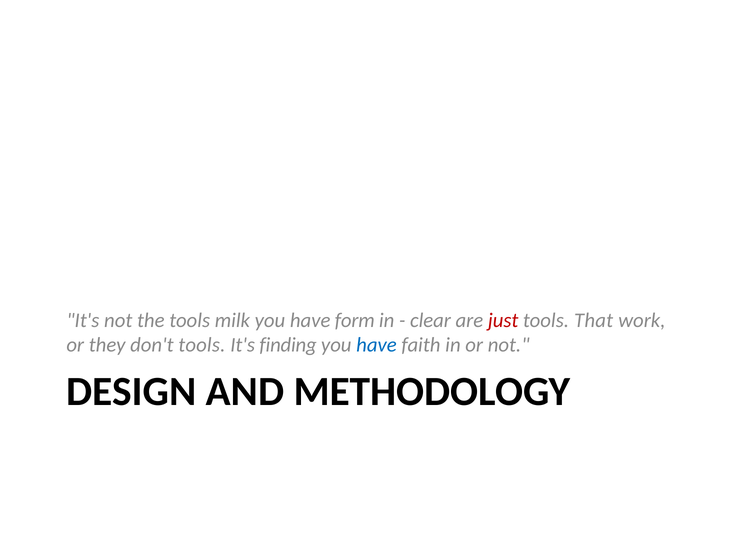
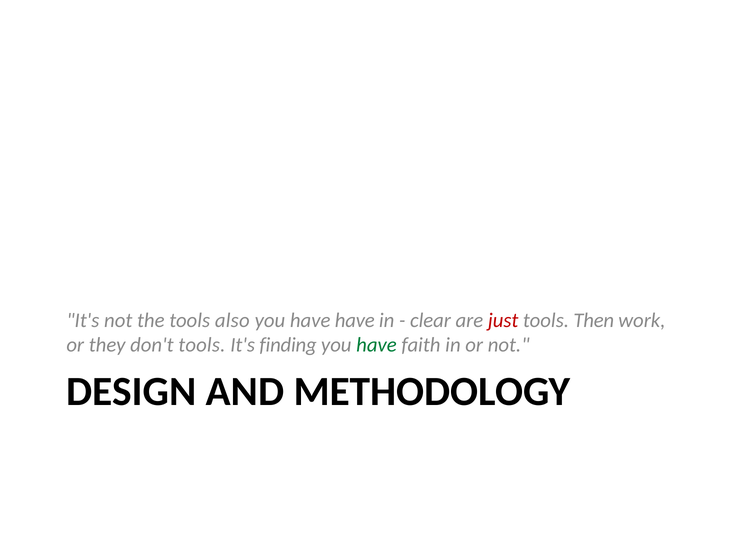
milk: milk -> also
have form: form -> have
That: That -> Then
have at (376, 345) colour: blue -> green
